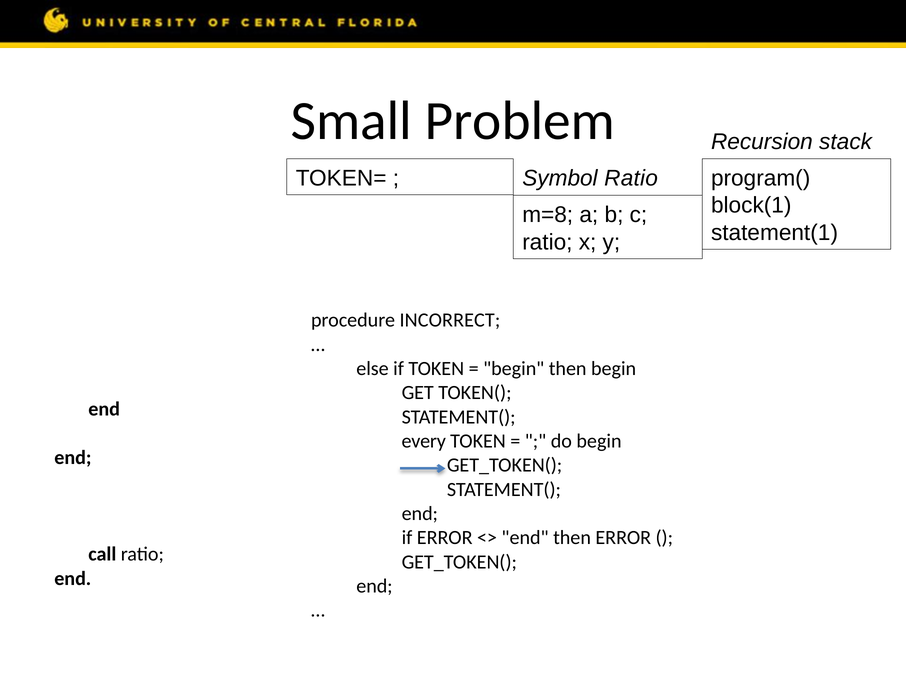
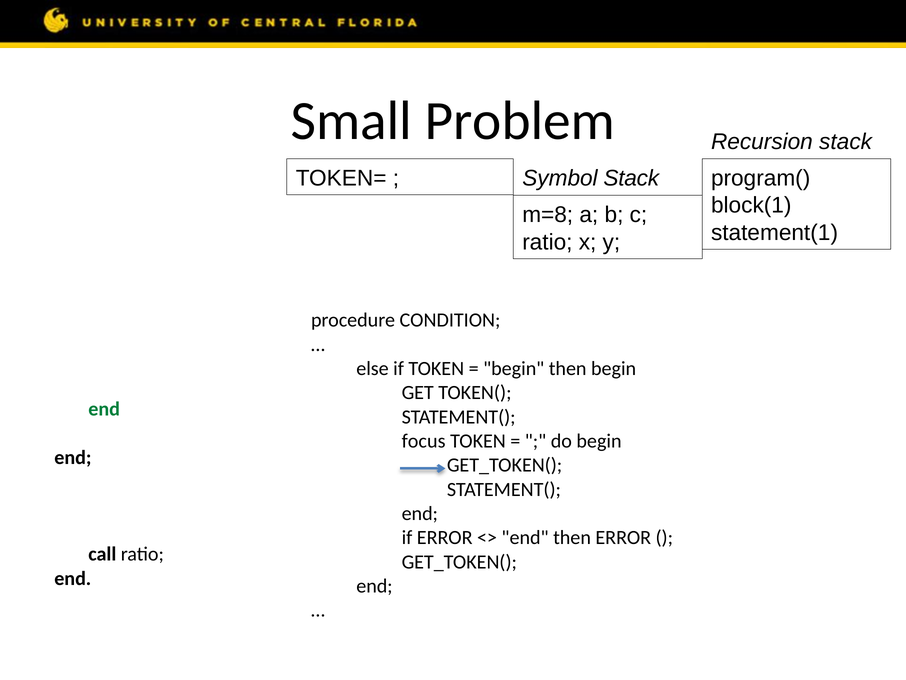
Symbol Ratio: Ratio -> Stack
INCORRECT: INCORRECT -> CONDITION
end at (104, 409) colour: black -> green
every: every -> focus
